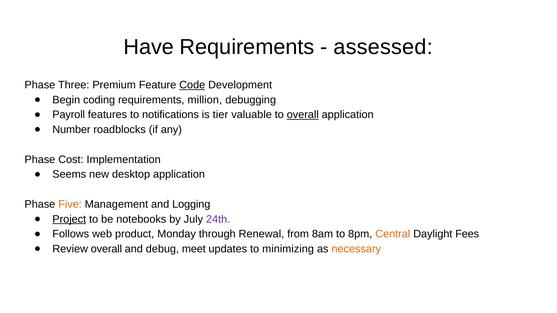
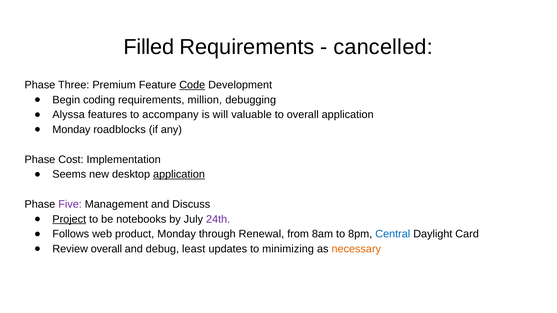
Have: Have -> Filled
assessed: assessed -> cancelled
Payroll: Payroll -> Alyssa
notifications: notifications -> accompany
tier: tier -> will
overall at (303, 115) underline: present -> none
Number at (71, 130): Number -> Monday
application at (179, 175) underline: none -> present
Five colour: orange -> purple
Logging: Logging -> Discuss
Central colour: orange -> blue
Fees: Fees -> Card
meet: meet -> least
